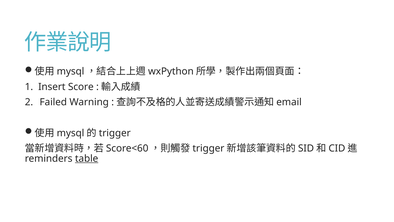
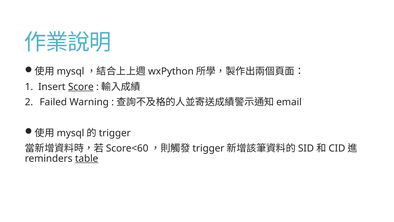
Score underline: none -> present
